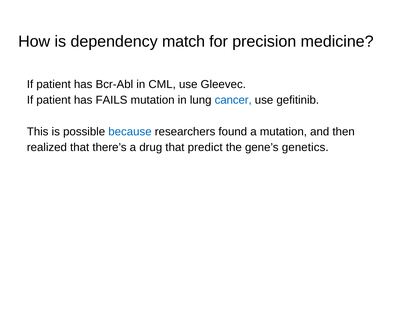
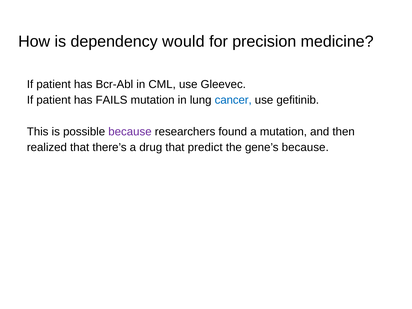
match: match -> would
because at (130, 132) colour: blue -> purple
gene’s genetics: genetics -> because
